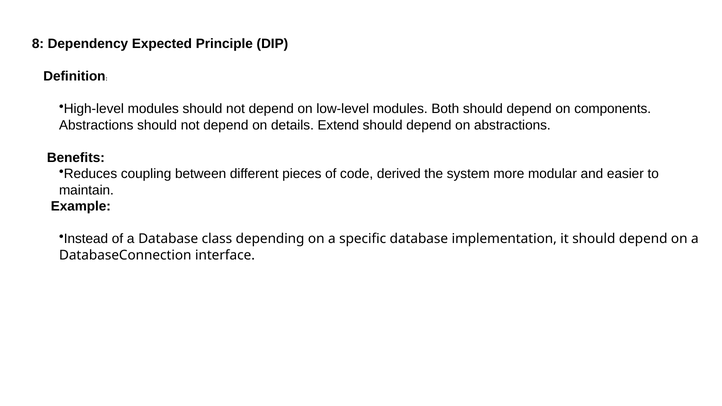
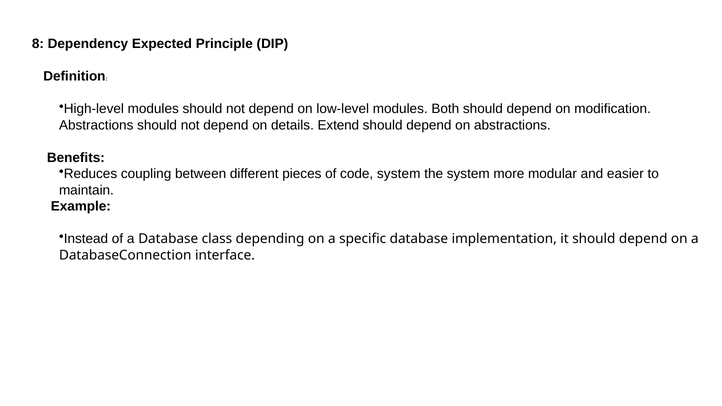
components: components -> modification
code derived: derived -> system
